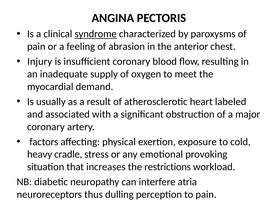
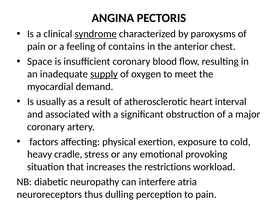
abrasion: abrasion -> contains
Injury: Injury -> Space
supply underline: none -> present
labeled: labeled -> interval
